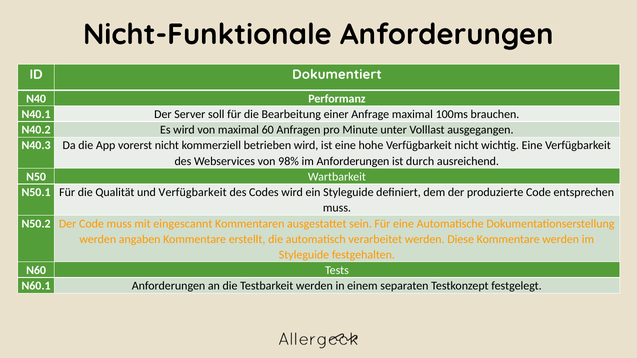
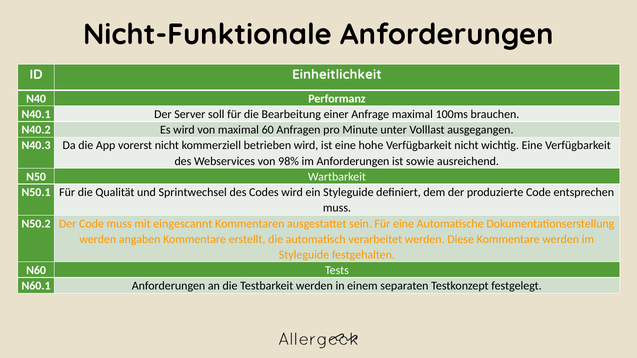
Dokumentiert: Dokumentiert -> Einheitlichkeit
durch: durch -> sowie
und Verfügbarkeit: Verfügbarkeit -> Sprintwechsel
